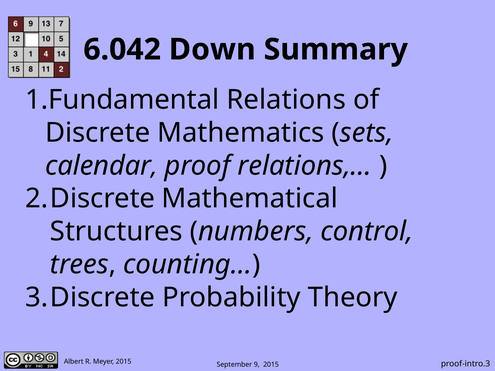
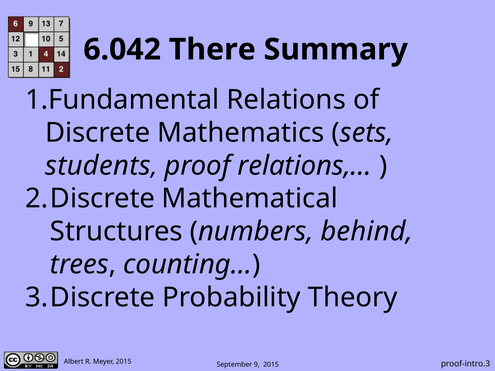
Down: Down -> There
calendar: calendar -> students
control: control -> behind
